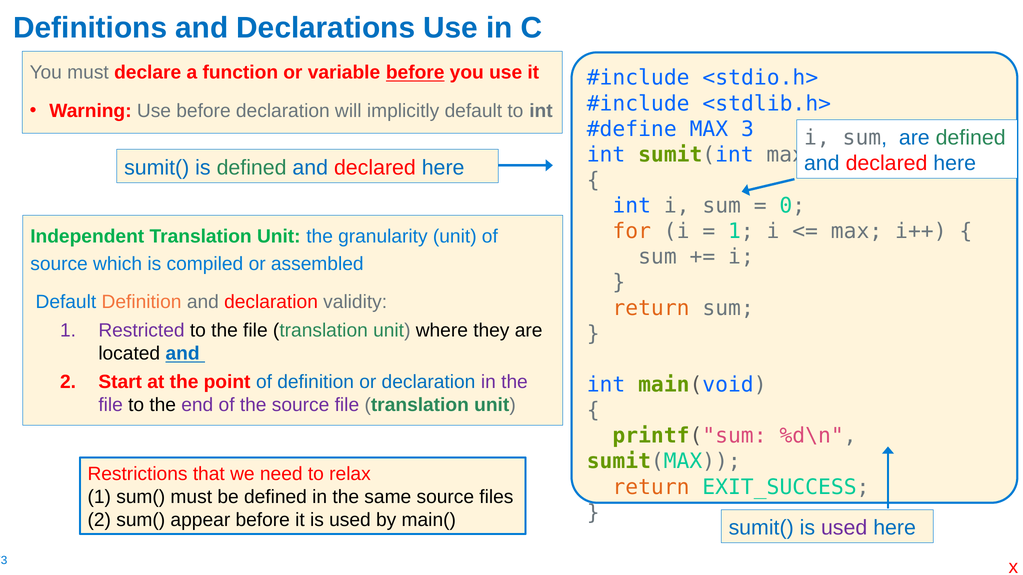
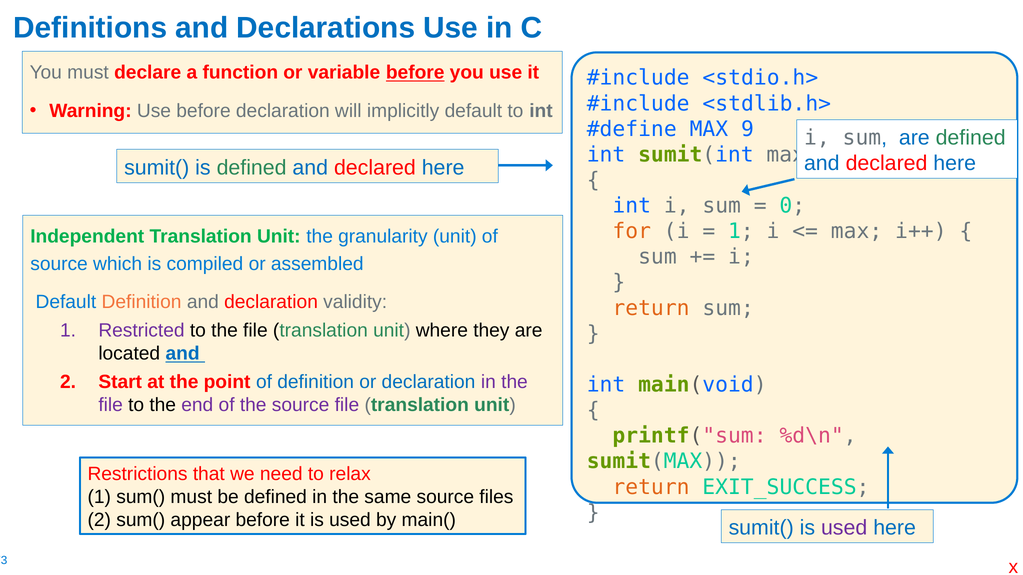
3: 3 -> 9
